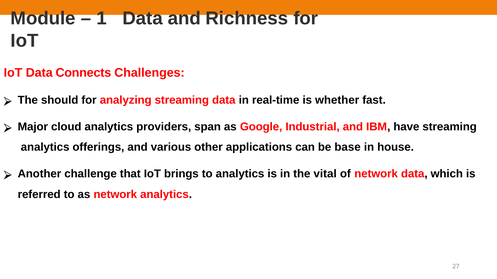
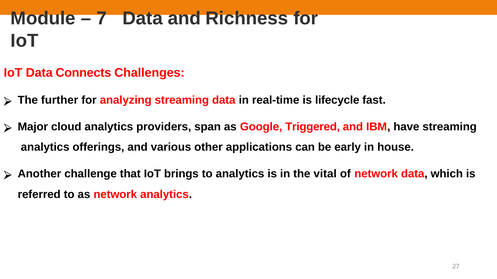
1: 1 -> 7
should: should -> further
whether: whether -> lifecycle
Industrial: Industrial -> Triggered
base: base -> early
